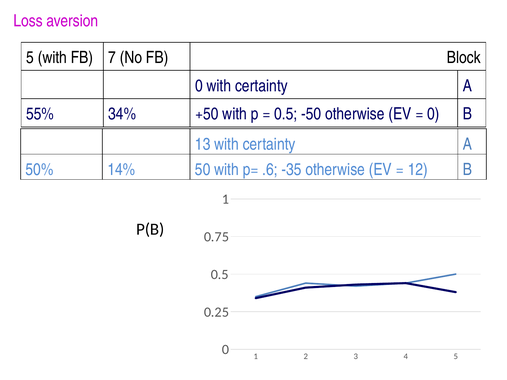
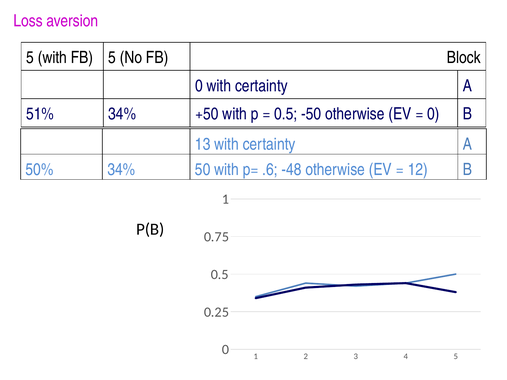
FB 7: 7 -> 5
55%: 55% -> 51%
50% 14%: 14% -> 34%
-35: -35 -> -48
